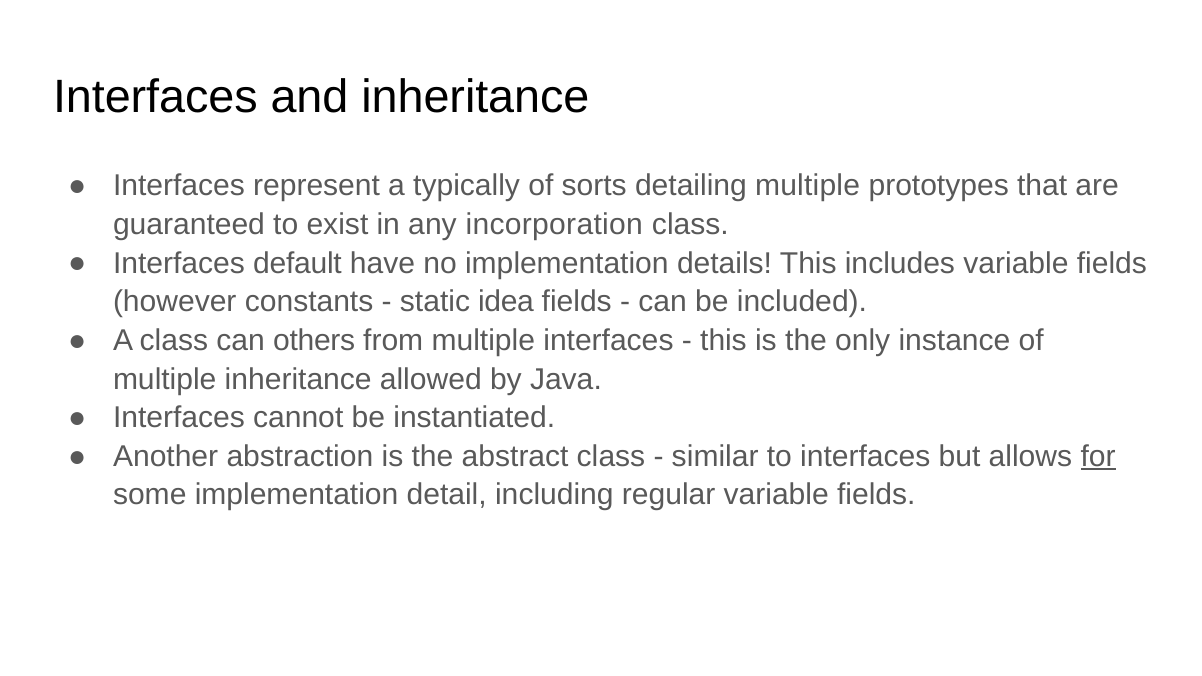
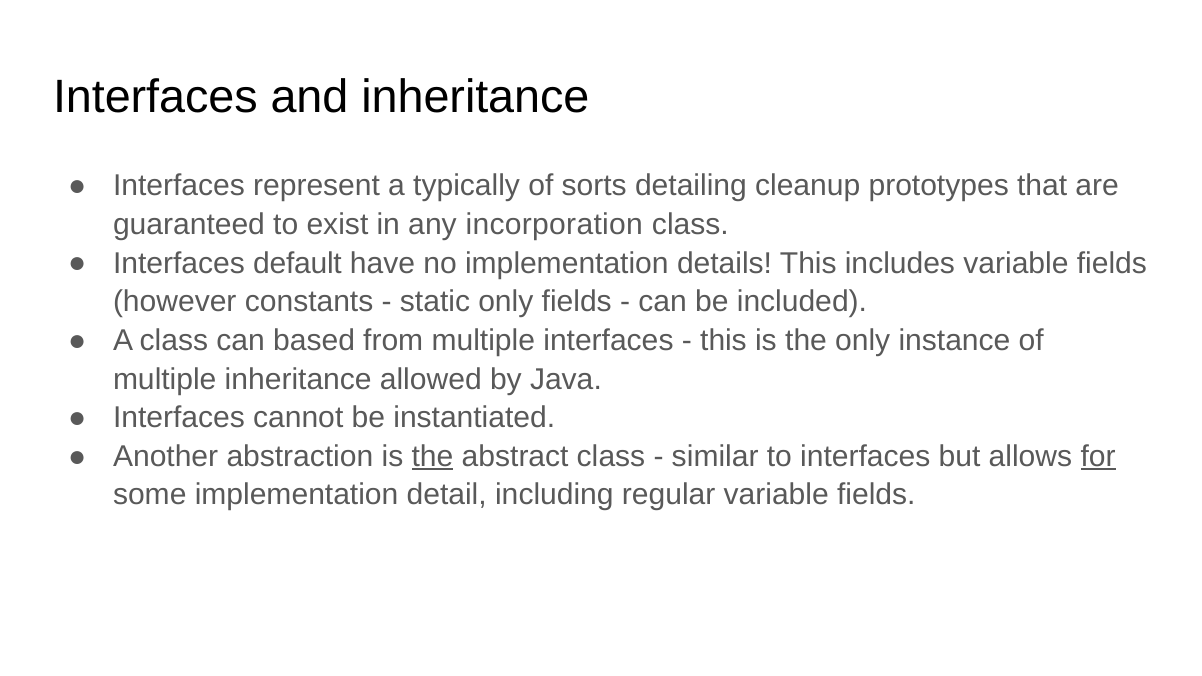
detailing multiple: multiple -> cleanup
static idea: idea -> only
others: others -> based
the at (433, 456) underline: none -> present
